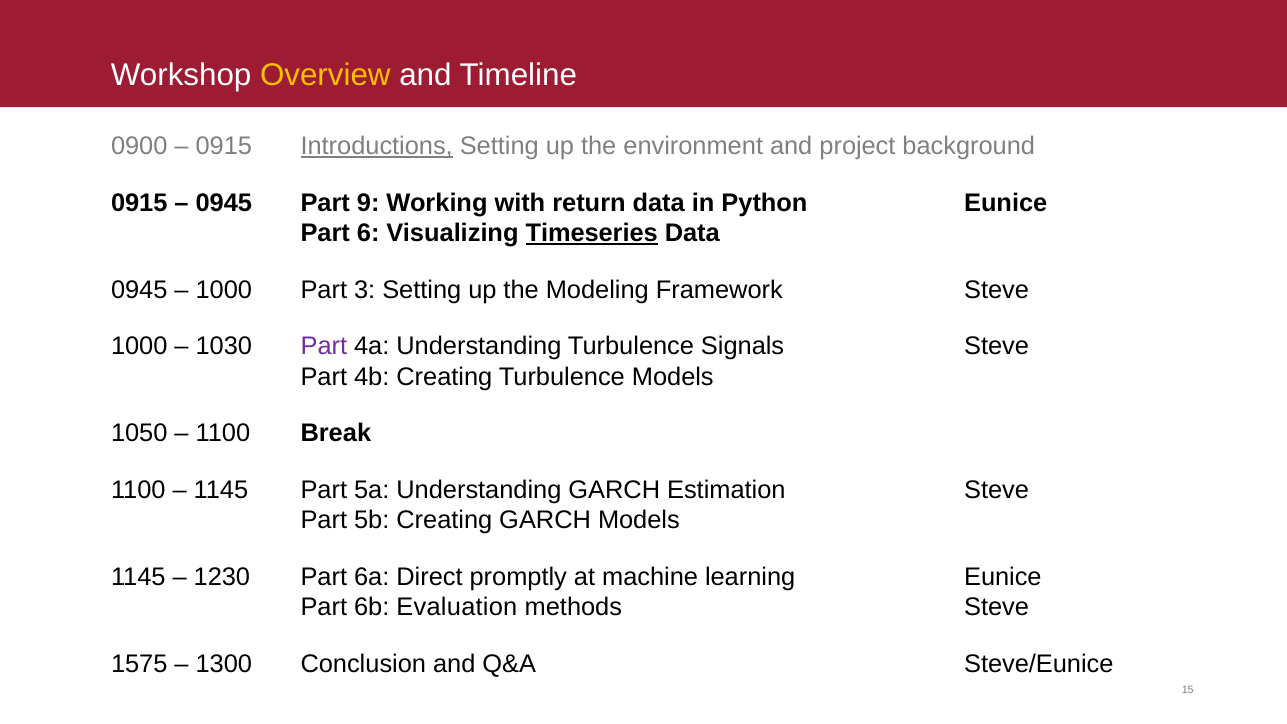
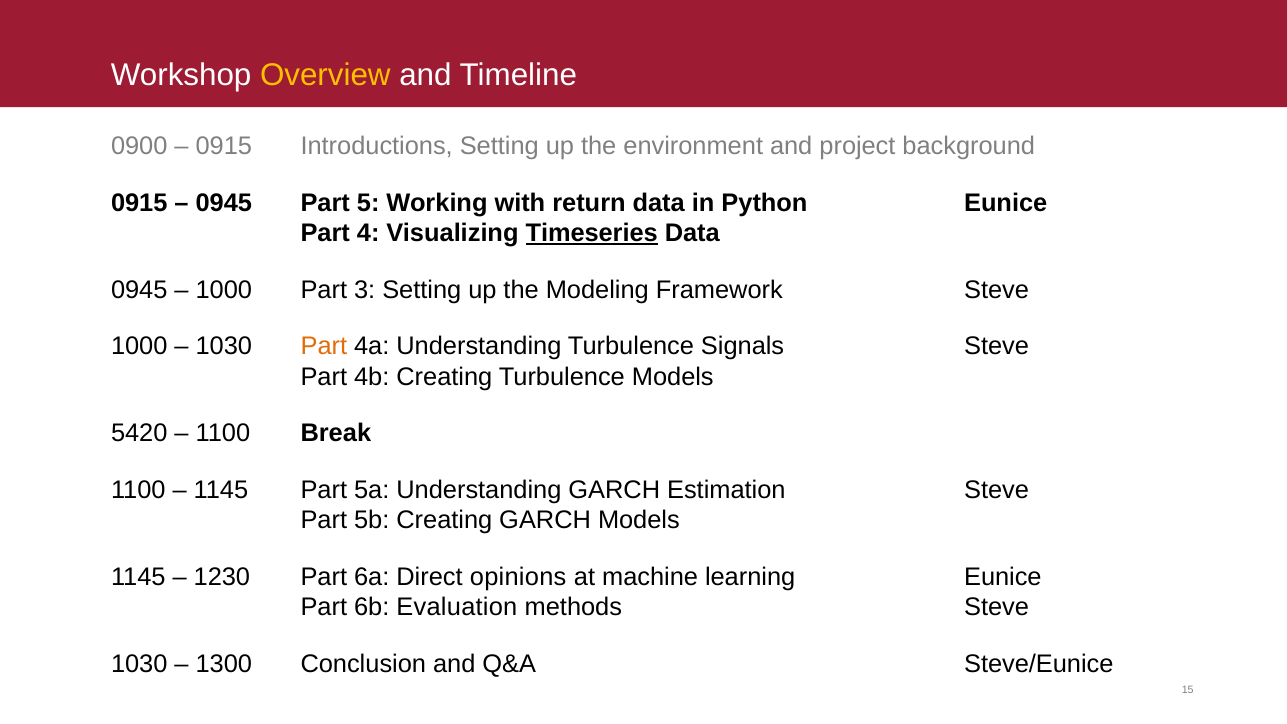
Introductions underline: present -> none
9: 9 -> 5
6: 6 -> 4
Part at (324, 346) colour: purple -> orange
1050: 1050 -> 5420
promptly: promptly -> opinions
1575 at (139, 664): 1575 -> 1030
